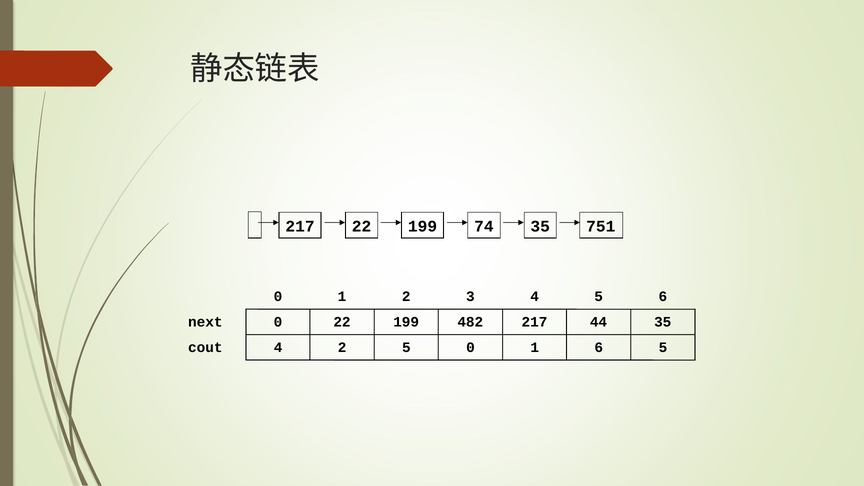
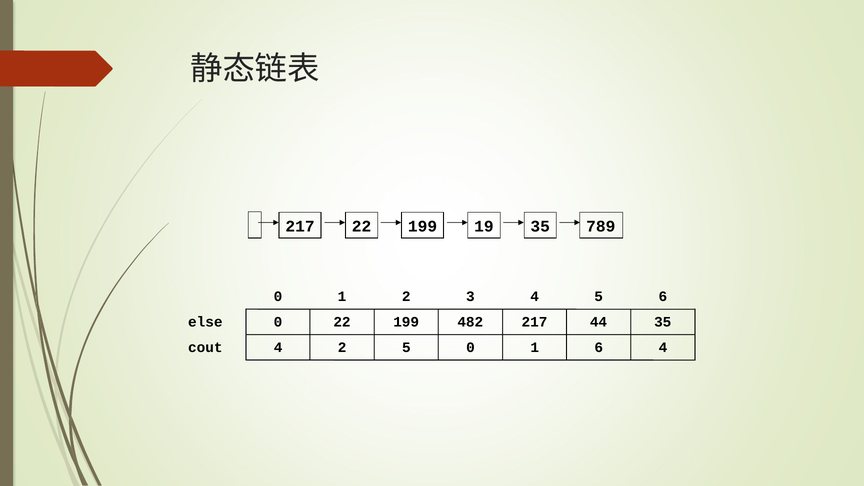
74: 74 -> 19
751: 751 -> 789
next: next -> else
5 at (663, 348): 5 -> 4
